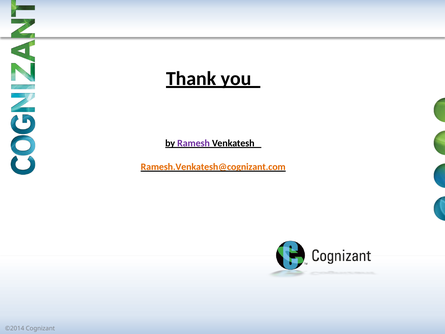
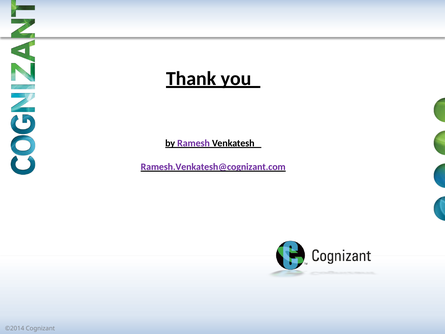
Ramesh.Venkatesh@cognizant.com colour: orange -> purple
